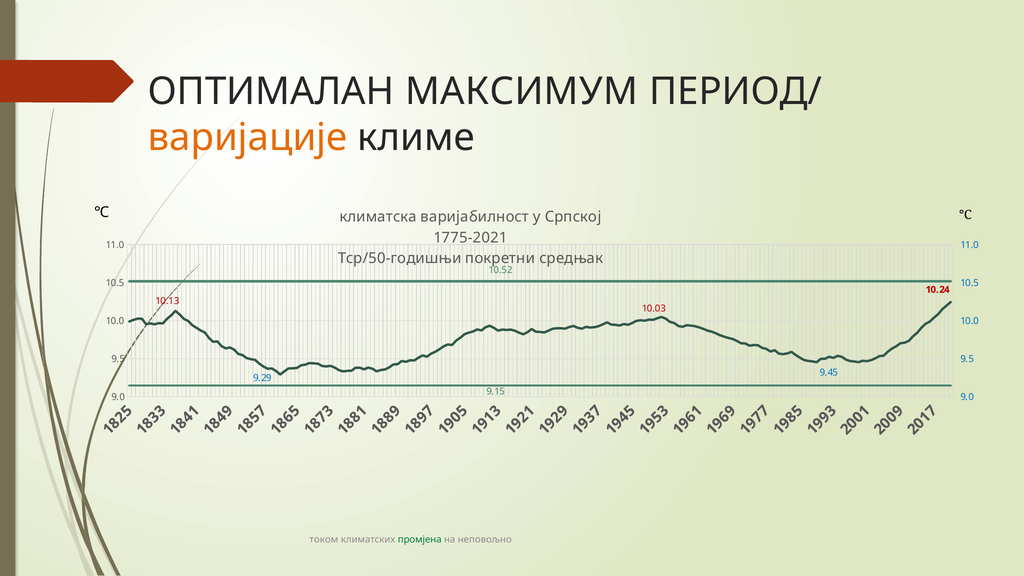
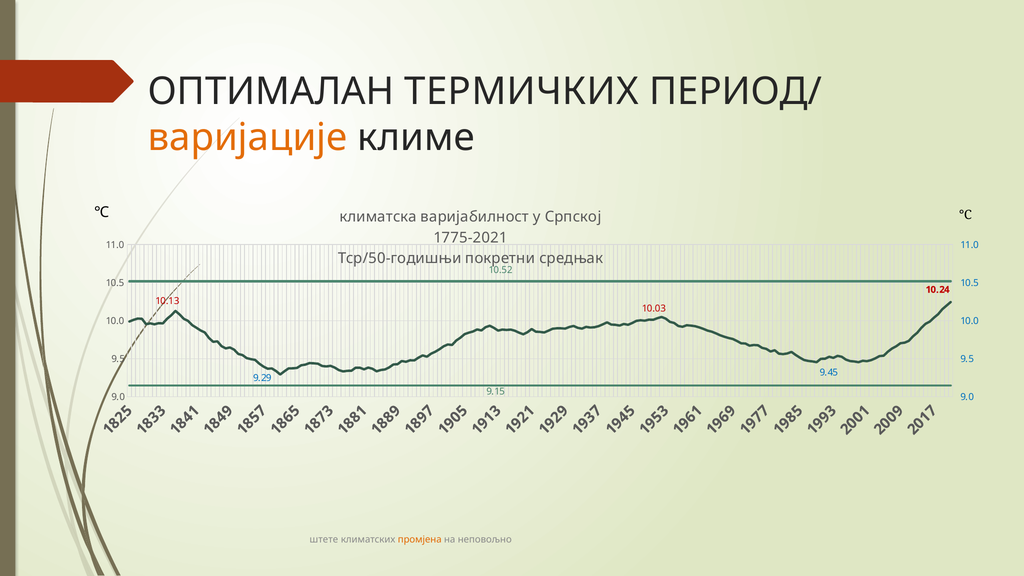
МАКСИМУМ: МАКСИМУМ -> ТЕРМИЧКИХ
током: током -> штете
промјена colour: green -> orange
